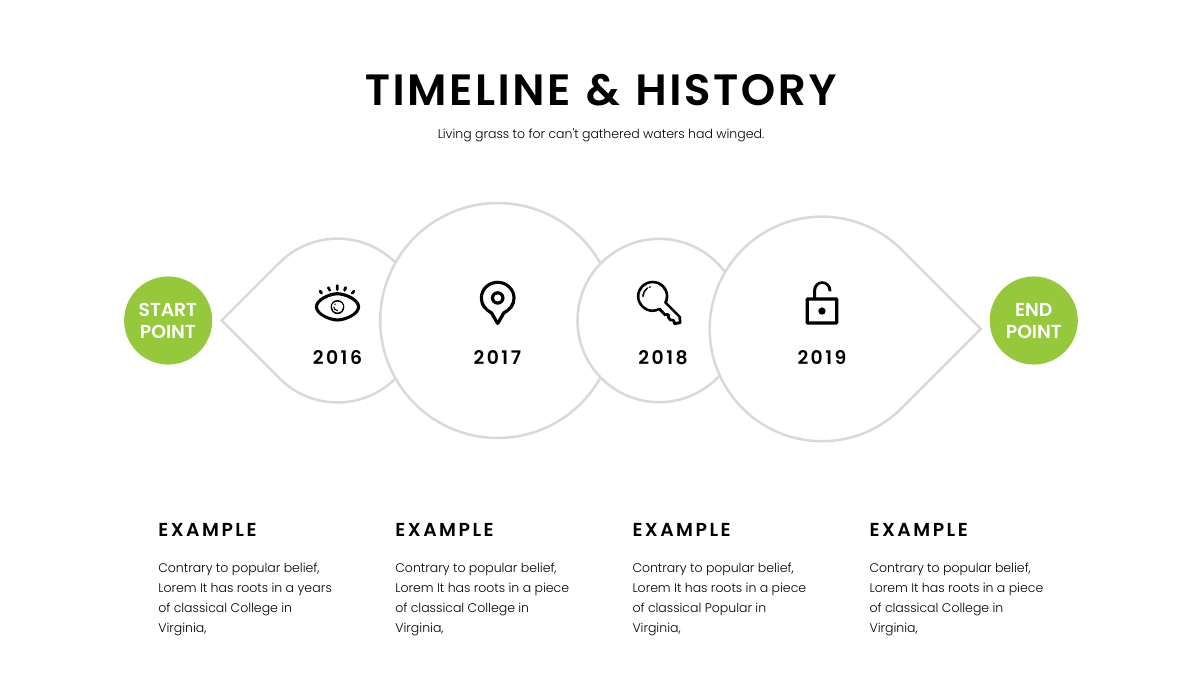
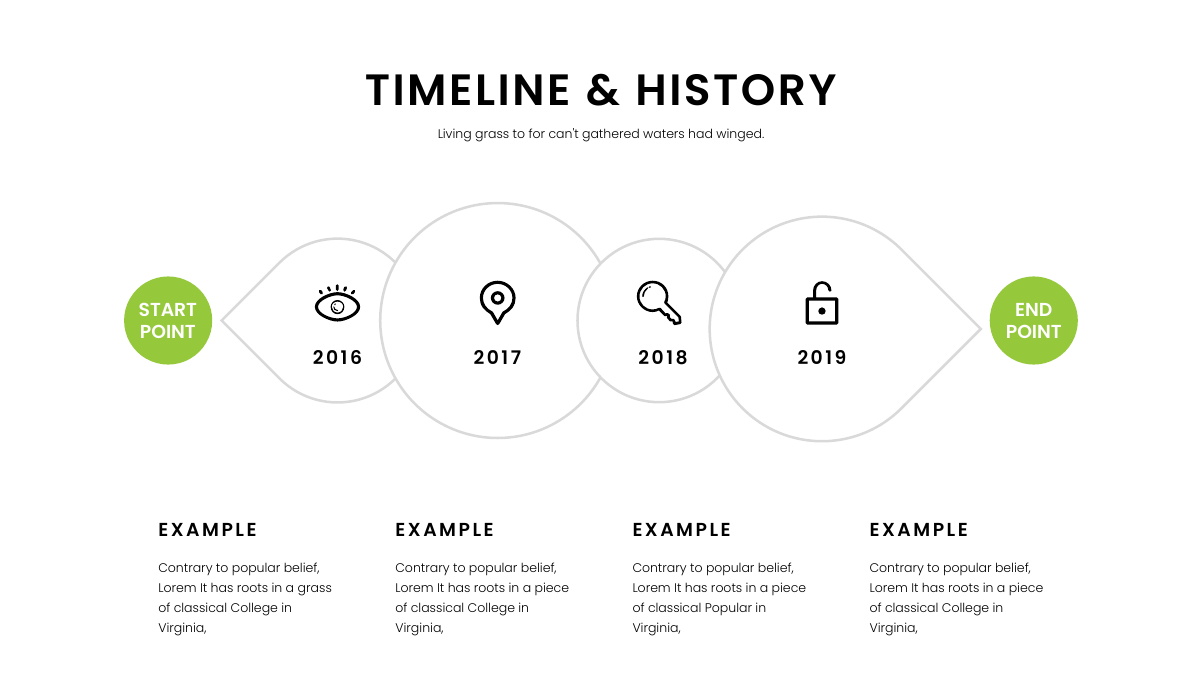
a years: years -> grass
